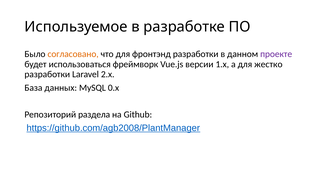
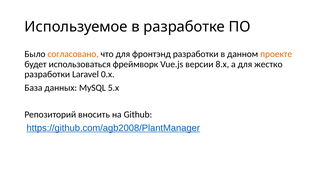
проекте colour: purple -> orange
1.х: 1.х -> 8.х
2.x: 2.x -> 0.x
0.x: 0.x -> 5.x
раздела: раздела -> вносить
